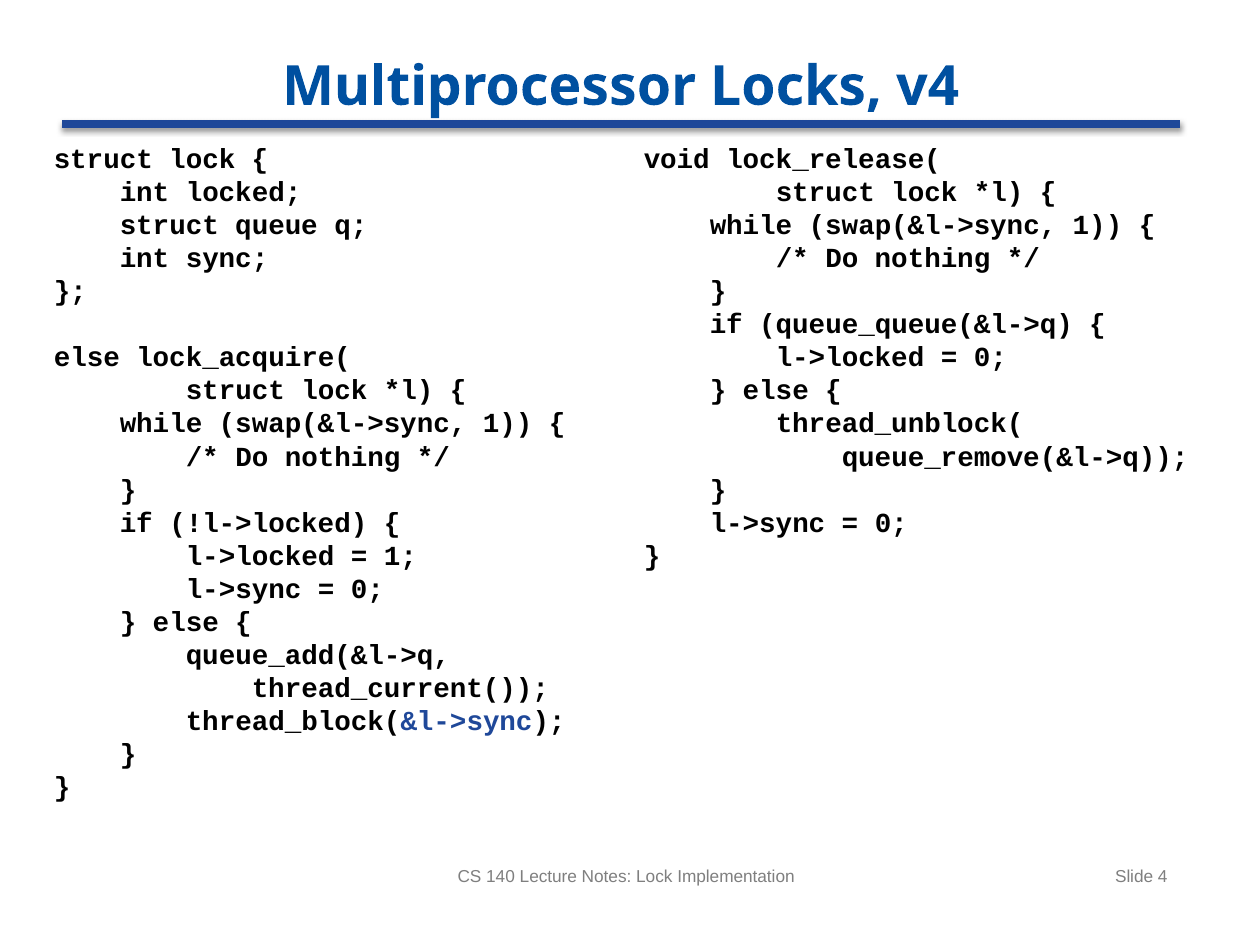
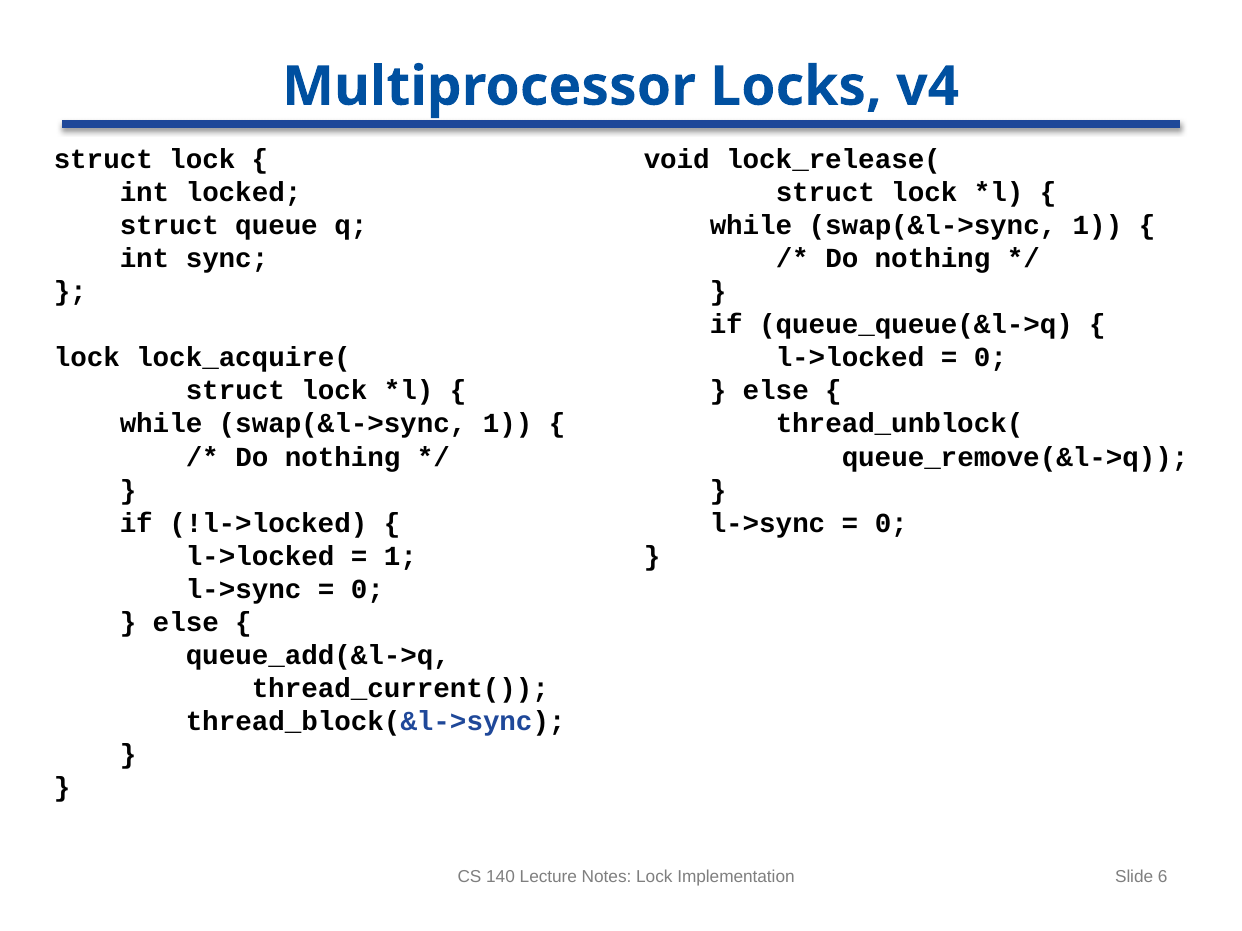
else at (87, 358): else -> lock
4: 4 -> 6
